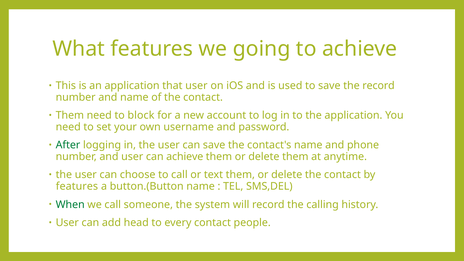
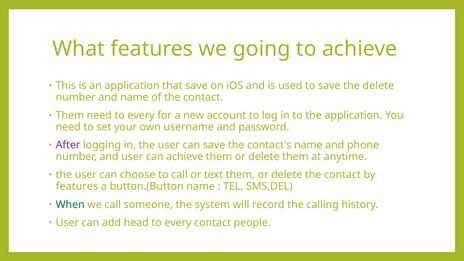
that user: user -> save
the record: record -> delete
need to block: block -> every
After colour: green -> purple
